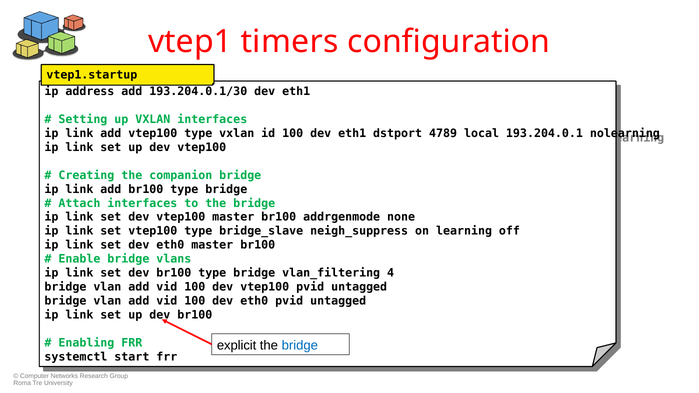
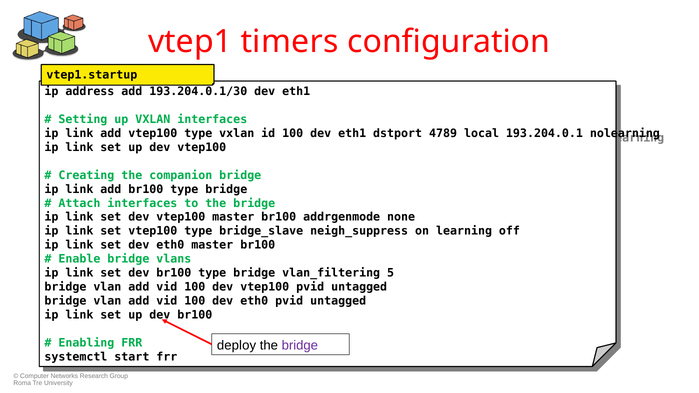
4: 4 -> 5
explicit: explicit -> deploy
bridge at (300, 345) colour: blue -> purple
